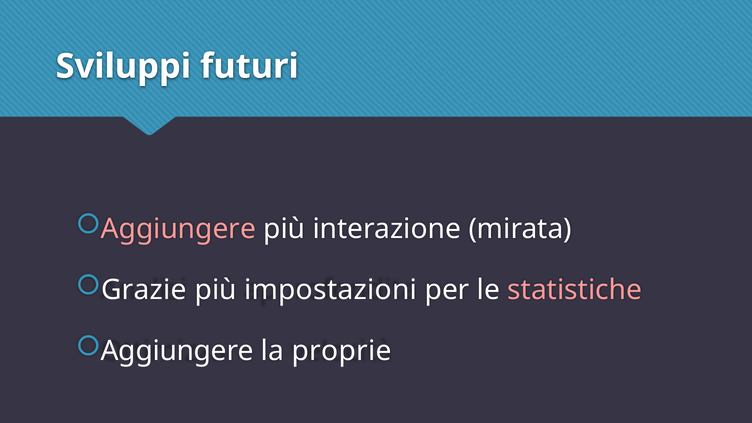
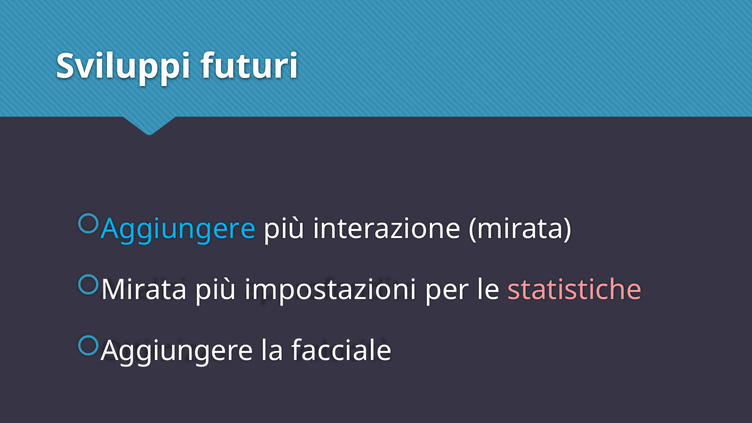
Aggiungere at (178, 229) colour: pink -> light blue
Grazie at (144, 290): Grazie -> Mirata
proprie: proprie -> facciale
